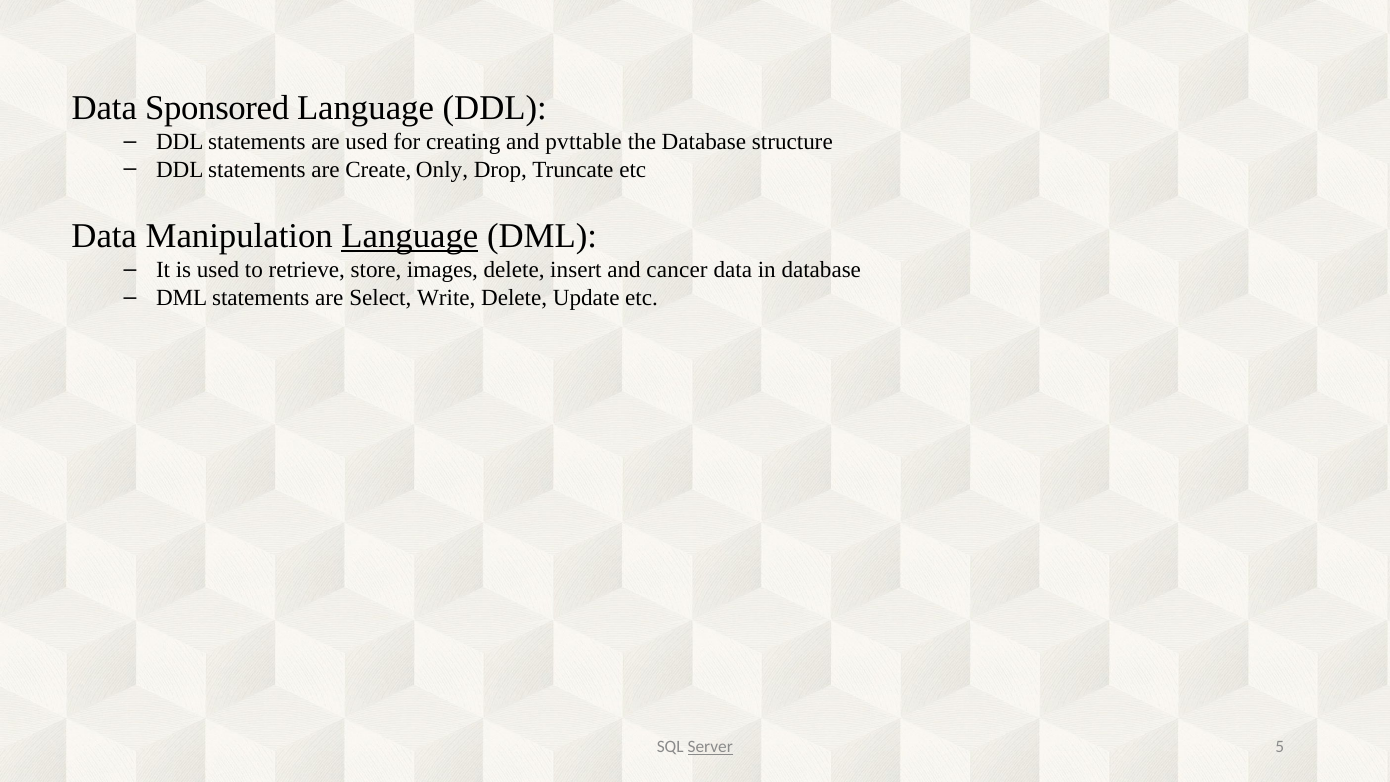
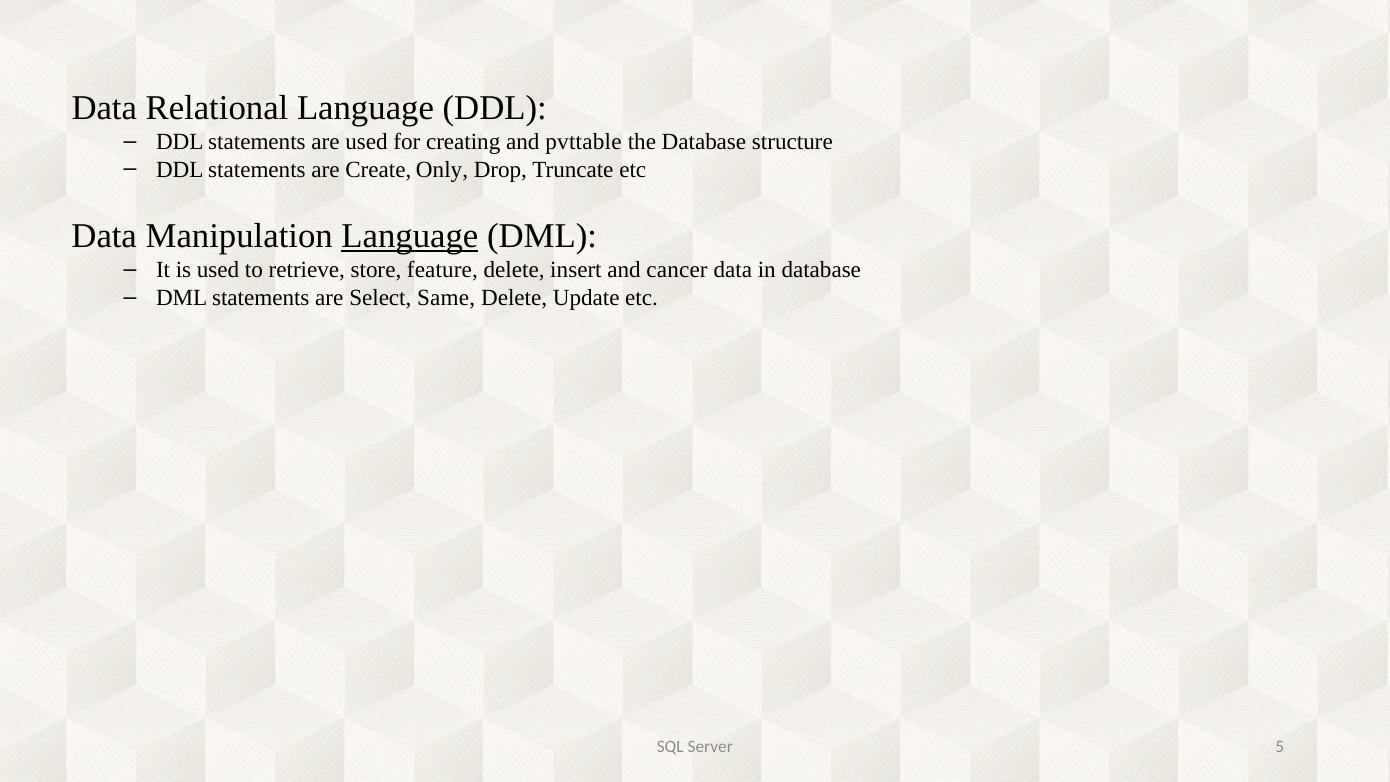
Sponsored: Sponsored -> Relational
images: images -> feature
Write: Write -> Same
Server underline: present -> none
